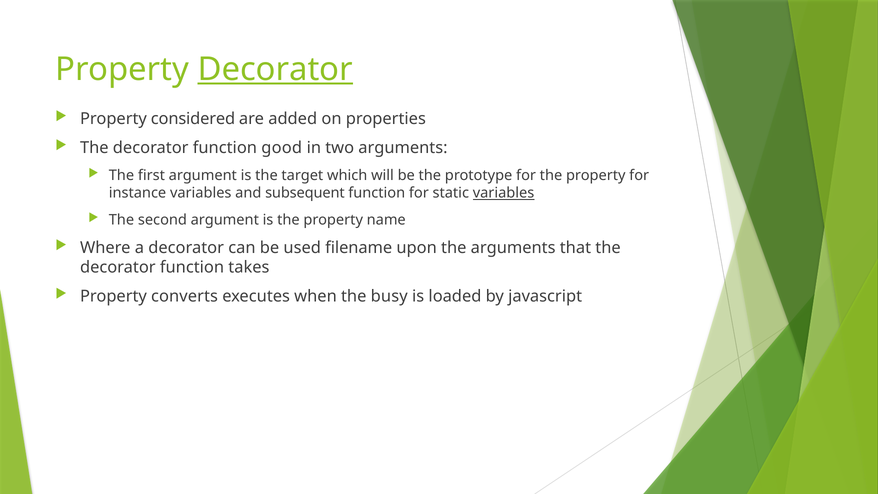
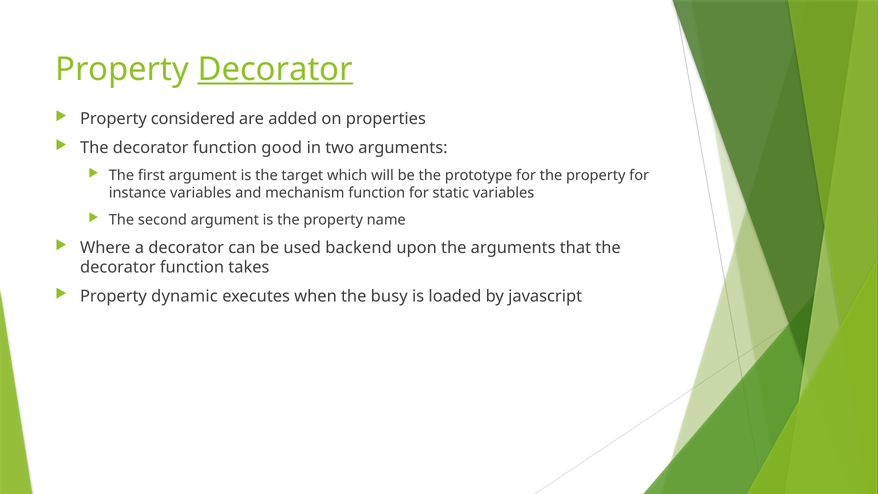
subsequent: subsequent -> mechanism
variables at (504, 193) underline: present -> none
filename: filename -> backend
converts: converts -> dynamic
